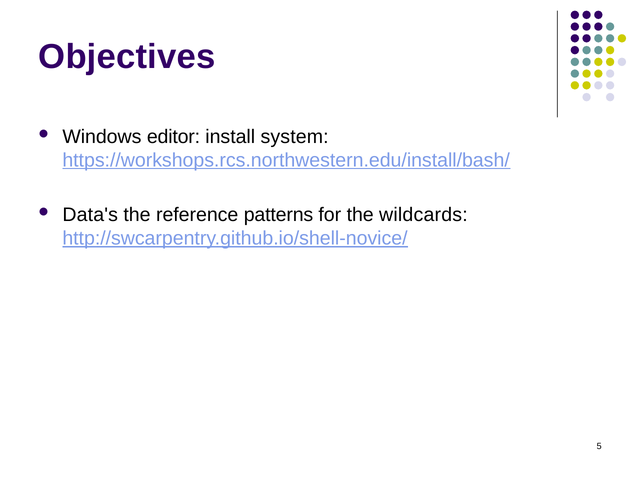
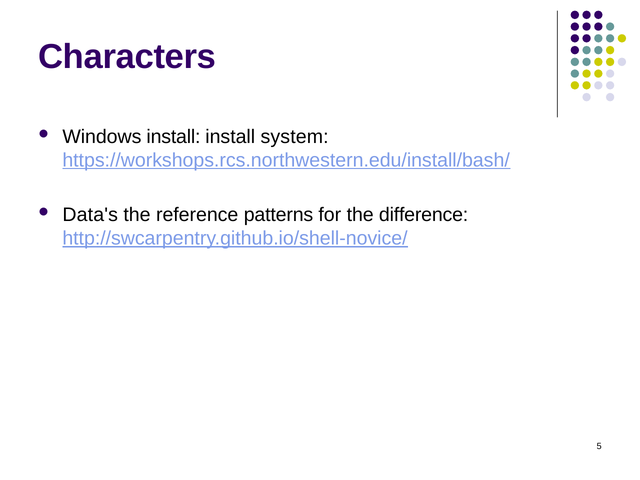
Objectives: Objectives -> Characters
Windows editor: editor -> install
wildcards: wildcards -> difference
